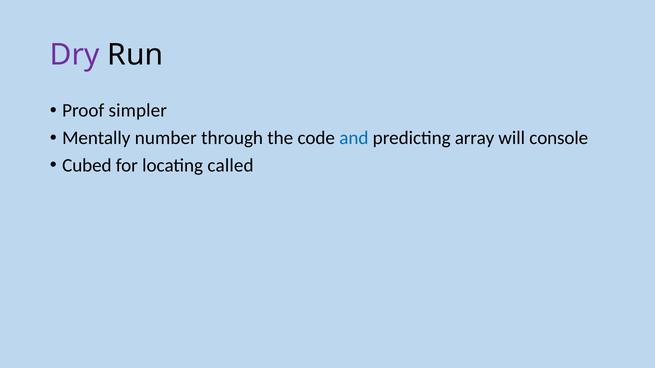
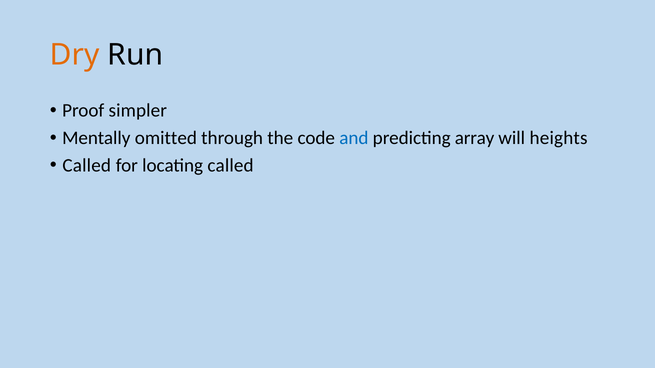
Dry colour: purple -> orange
number: number -> omitted
console: console -> heights
Cubed at (87, 166): Cubed -> Called
